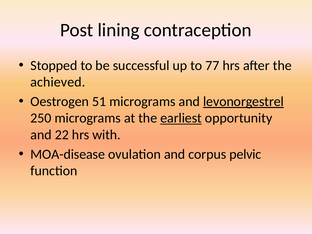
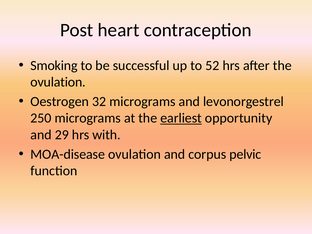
lining: lining -> heart
Stopped: Stopped -> Smoking
77: 77 -> 52
achieved at (58, 82): achieved -> ovulation
51: 51 -> 32
levonorgestrel underline: present -> none
22: 22 -> 29
